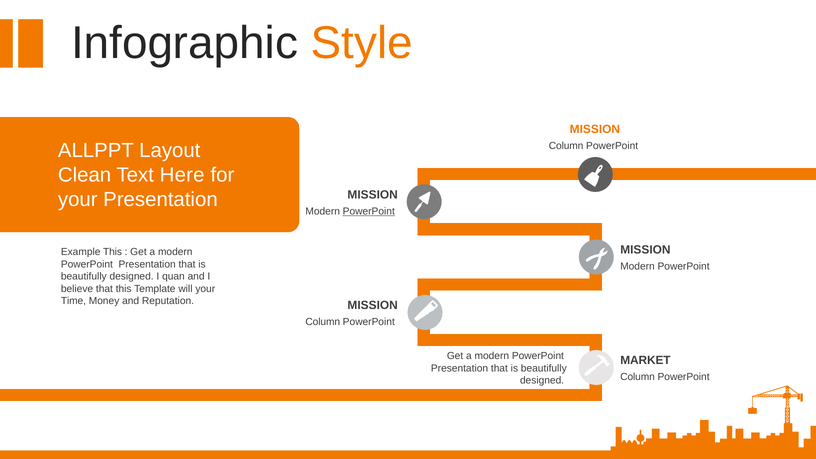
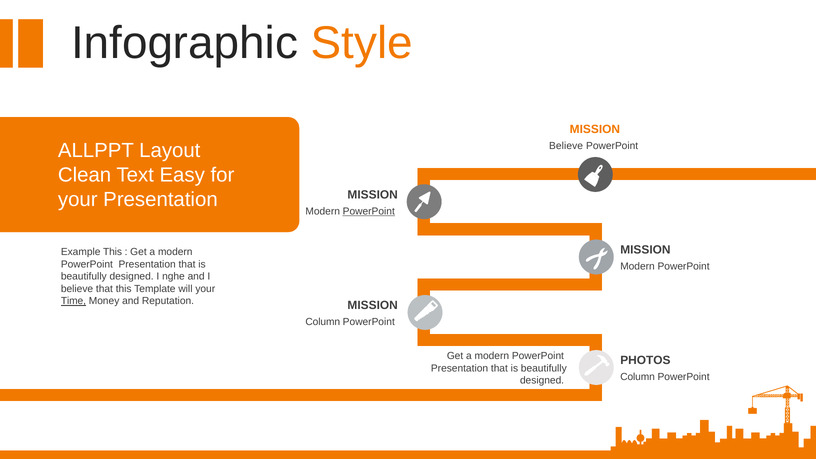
Column at (566, 146): Column -> Believe
Here: Here -> Easy
quan: quan -> nghe
Time underline: none -> present
MARKET: MARKET -> PHOTOS
